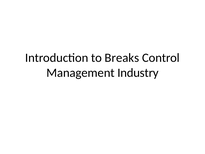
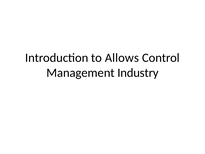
Breaks: Breaks -> Allows
